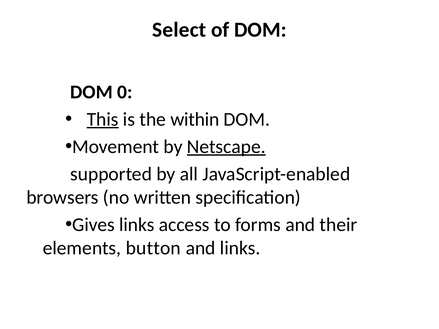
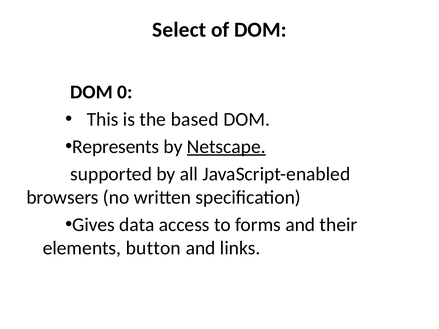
This underline: present -> none
within: within -> based
Movement: Movement -> Represents
Gives links: links -> data
